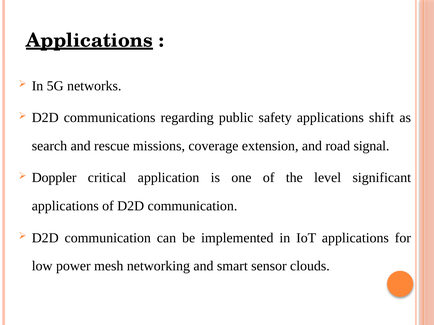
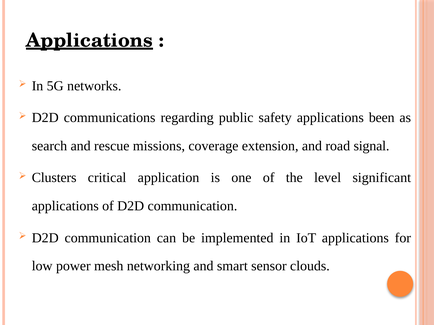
shift: shift -> been
Doppler: Doppler -> Clusters
